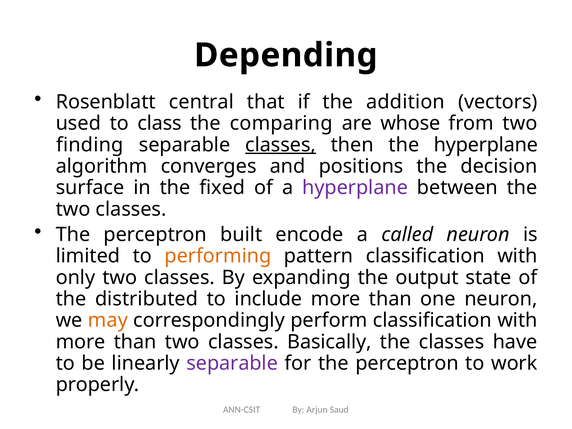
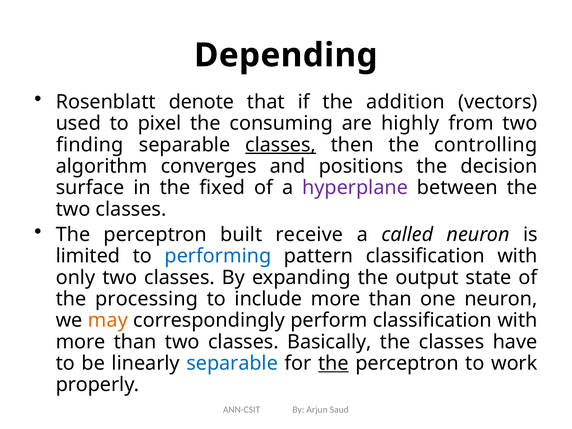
central: central -> denote
class: class -> pixel
comparing: comparing -> consuming
whose: whose -> highly
the hyperplane: hyperplane -> controlling
encode: encode -> receive
performing colour: orange -> blue
distributed: distributed -> processing
separable at (232, 363) colour: purple -> blue
the at (333, 363) underline: none -> present
